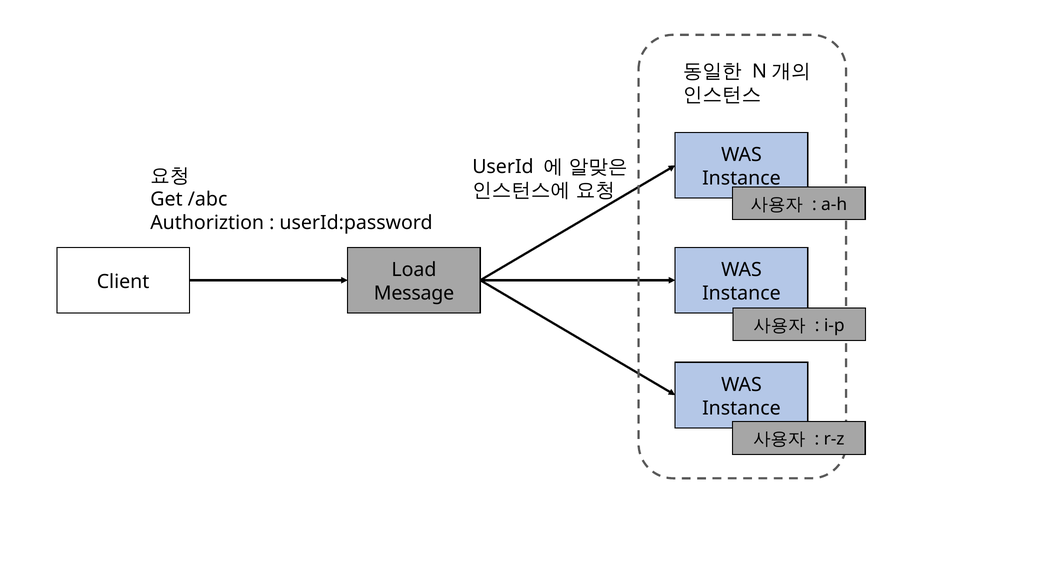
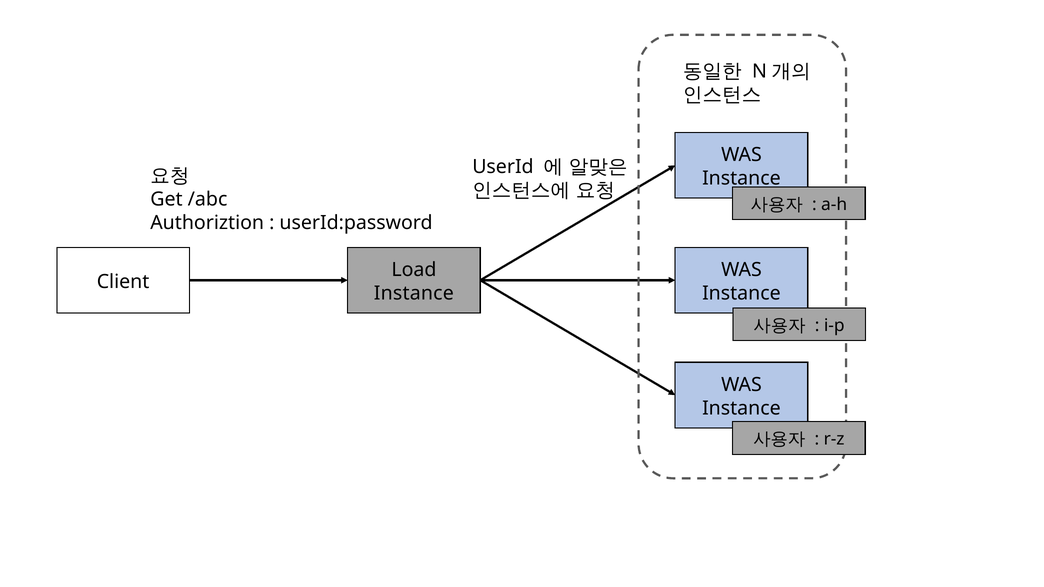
Message at (414, 293): Message -> Instance
